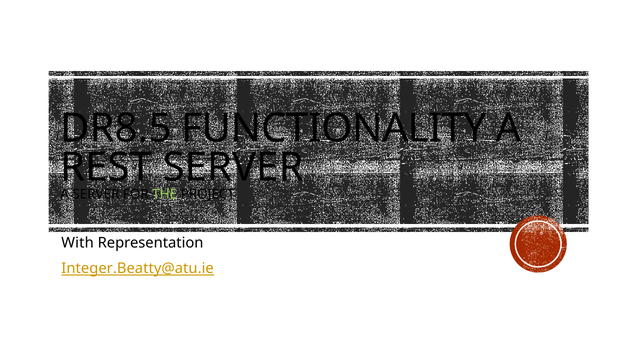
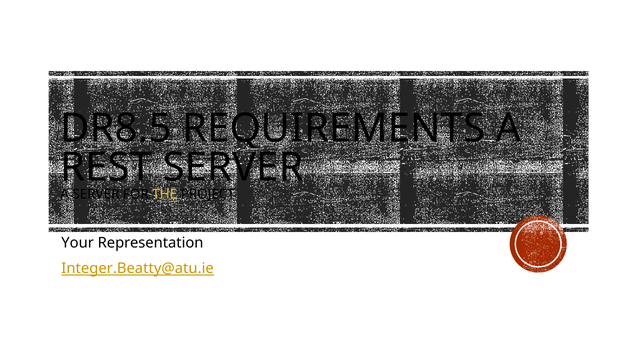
FUNCTIONALITY: FUNCTIONALITY -> REQUIREMENTS
THE colour: light green -> yellow
With: With -> Your
